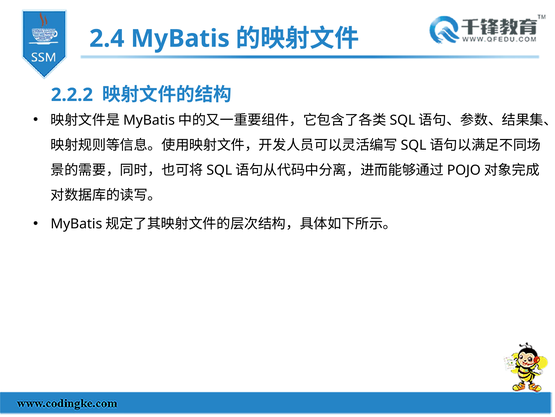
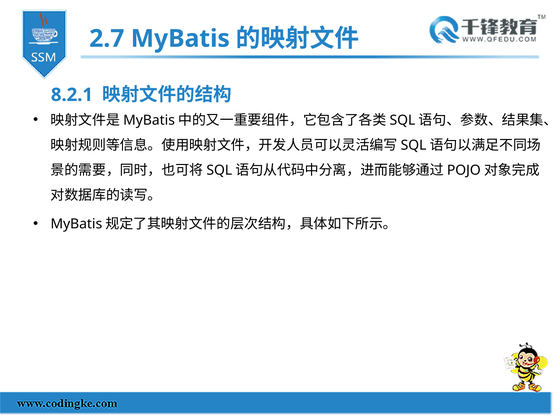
2.4: 2.4 -> 2.7
2.2.2: 2.2.2 -> 8.2.1
